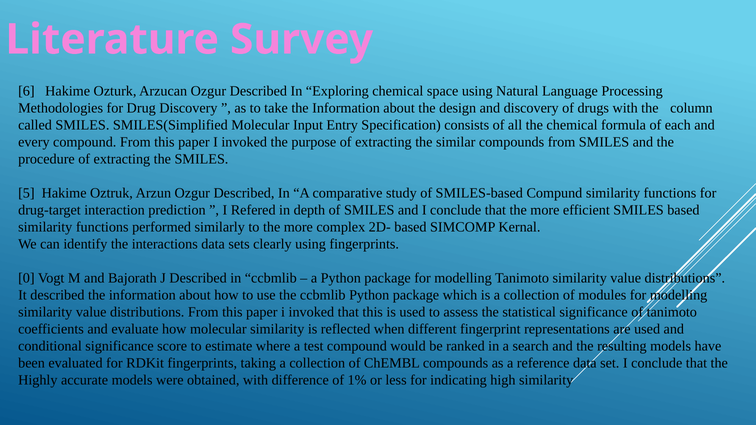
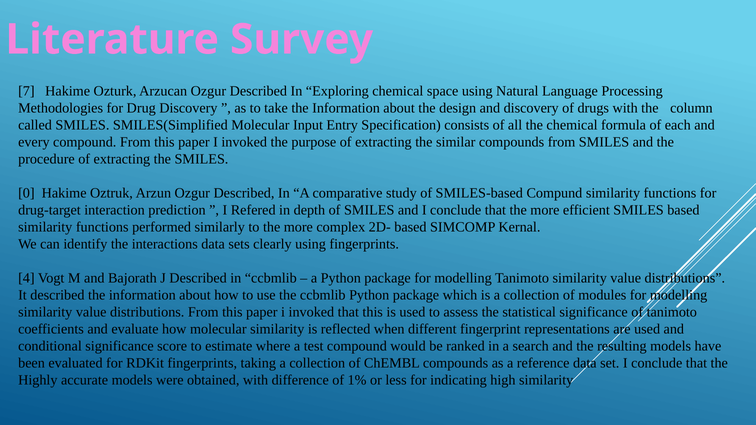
6: 6 -> 7
5: 5 -> 0
0: 0 -> 4
